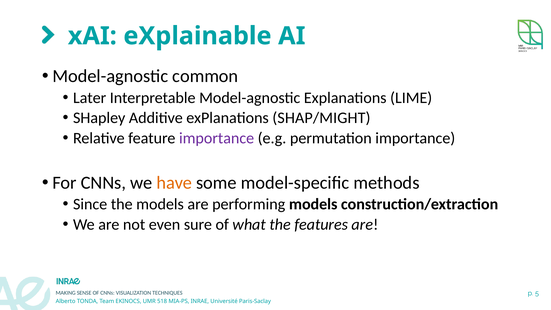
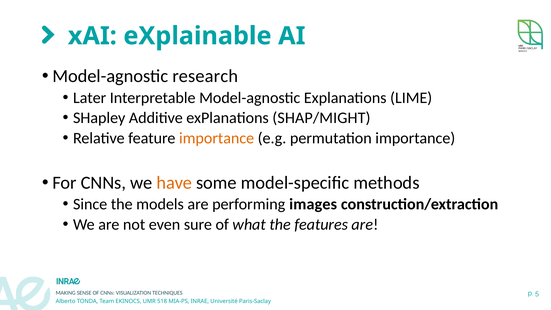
common: common -> research
importance at (217, 138) colour: purple -> orange
performing models: models -> images
